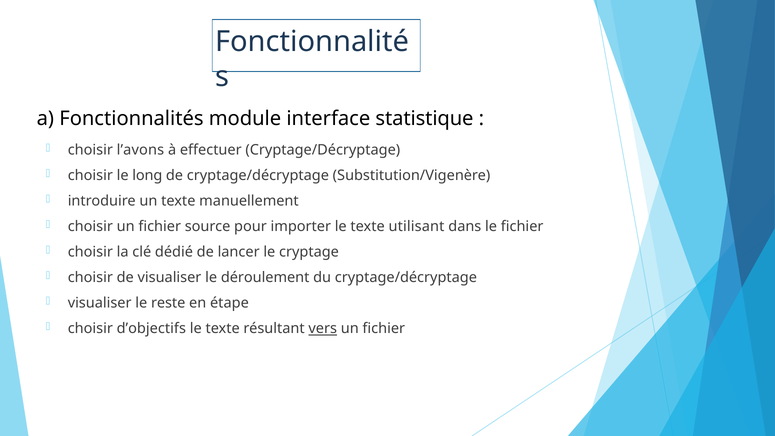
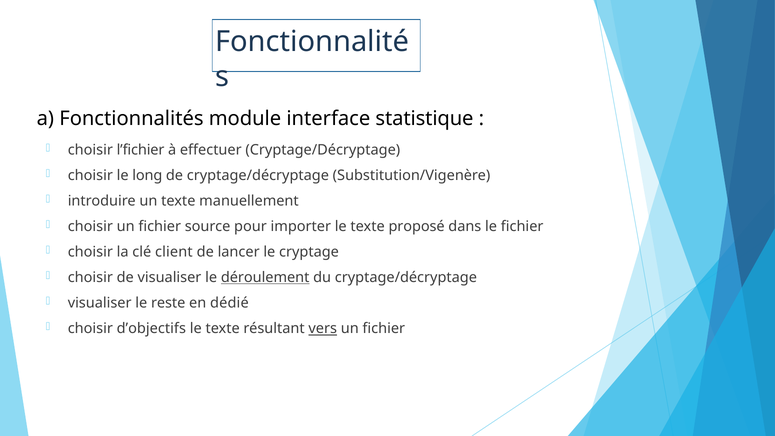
l’avons: l’avons -> l’fichier
utilisant: utilisant -> proposé
dédié: dédié -> client
déroulement underline: none -> present
étape: étape -> dédié
